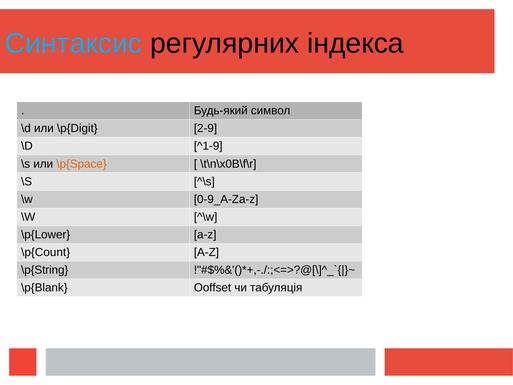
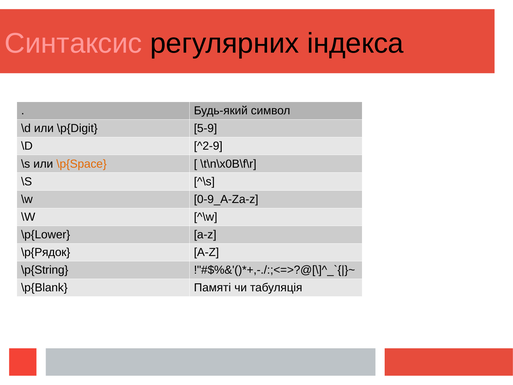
Синтаксис colour: light blue -> pink
2-9: 2-9 -> 5-9
^1-9: ^1-9 -> ^2-9
\p{Count: \p{Count -> \p{Рядок
Ooffset: Ooffset -> Памяті
